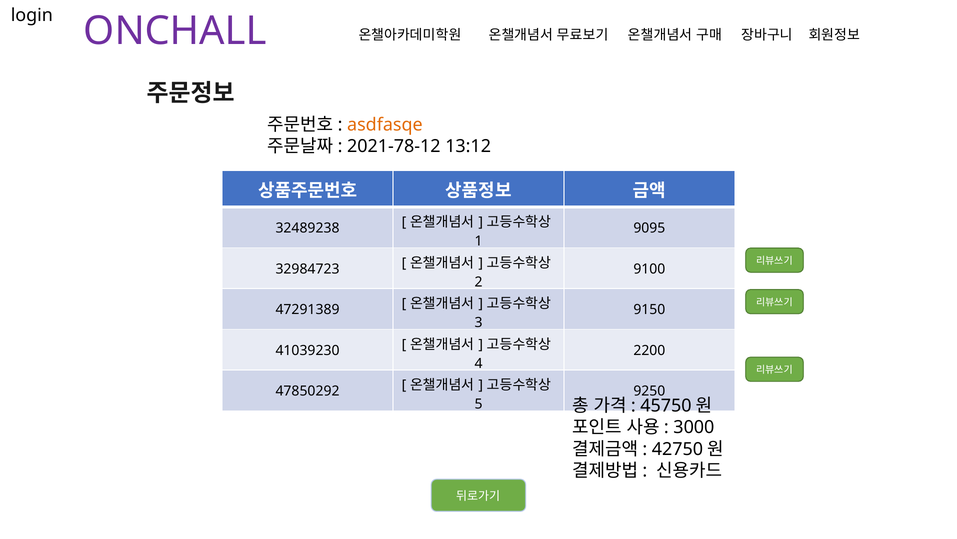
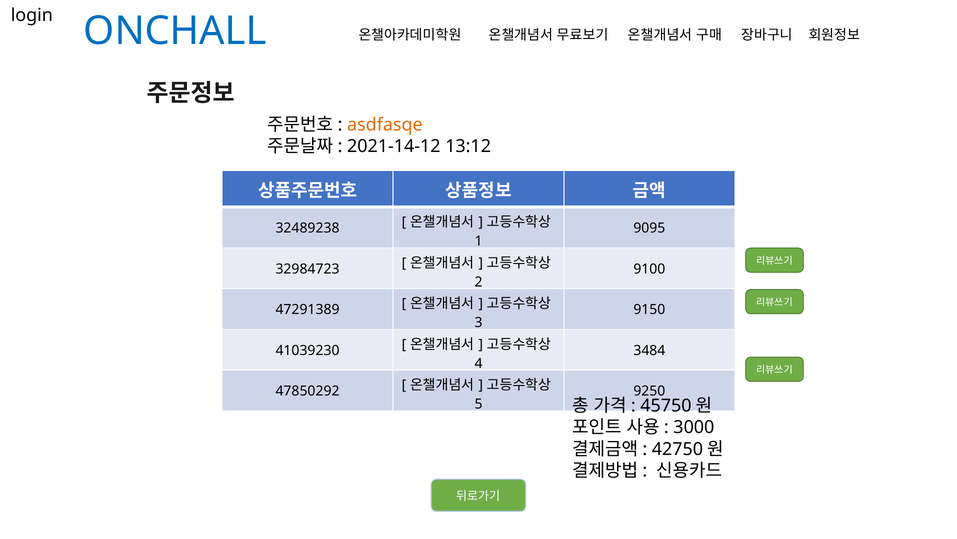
ONCHALL colour: purple -> blue
2021-78-12: 2021-78-12 -> 2021-14-12
2200: 2200 -> 3484
